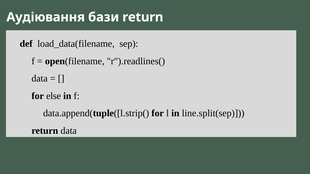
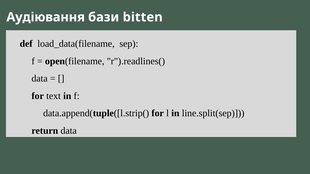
бази return: return -> bitten
else: else -> text
